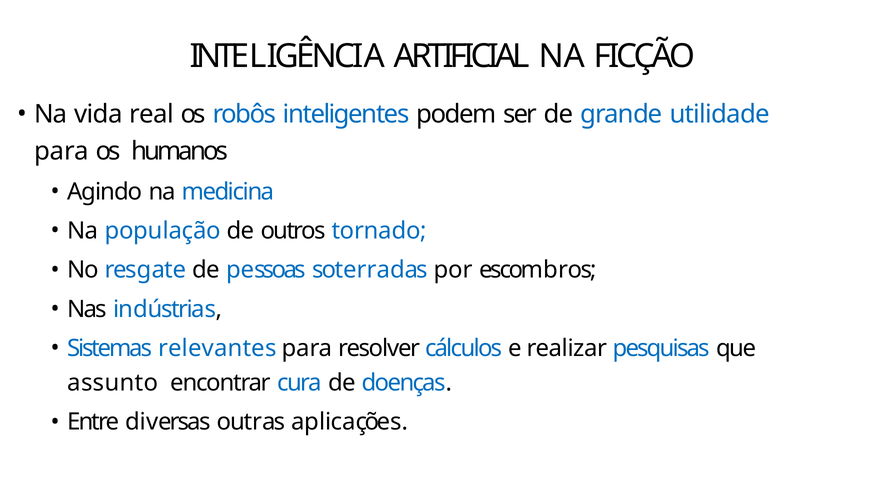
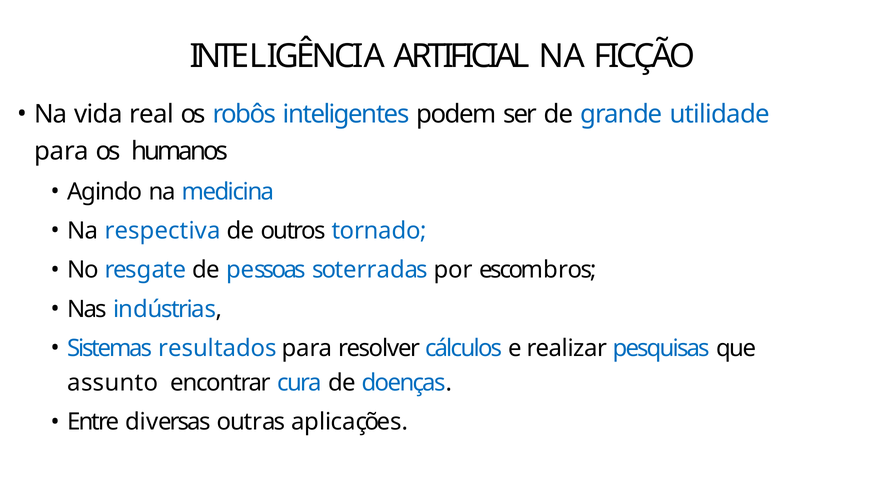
população: população -> respectiva
relevantes: relevantes -> resultados
